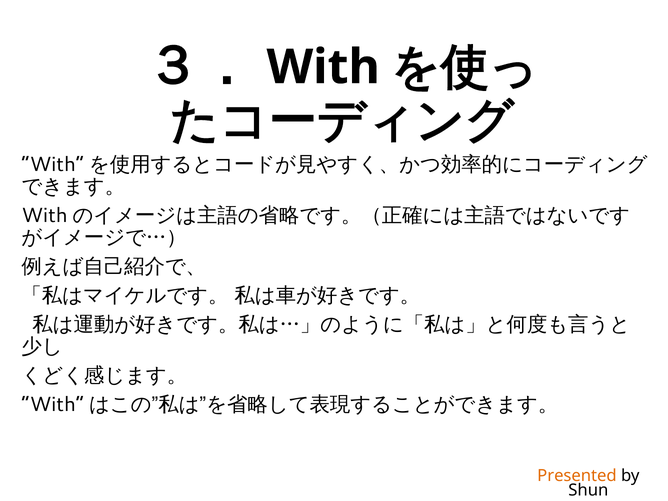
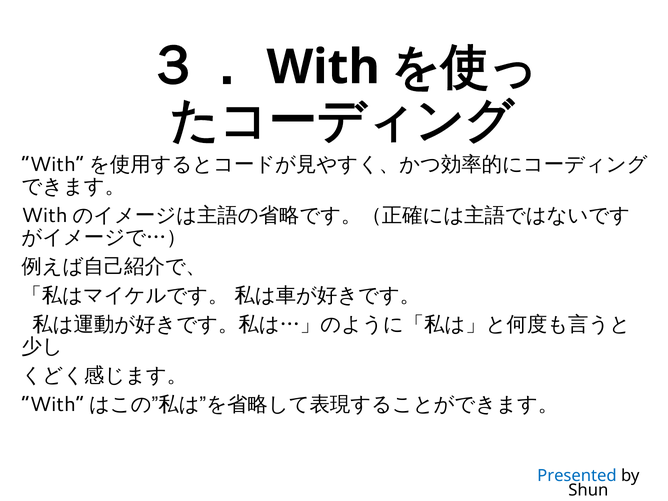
Presented colour: orange -> blue
